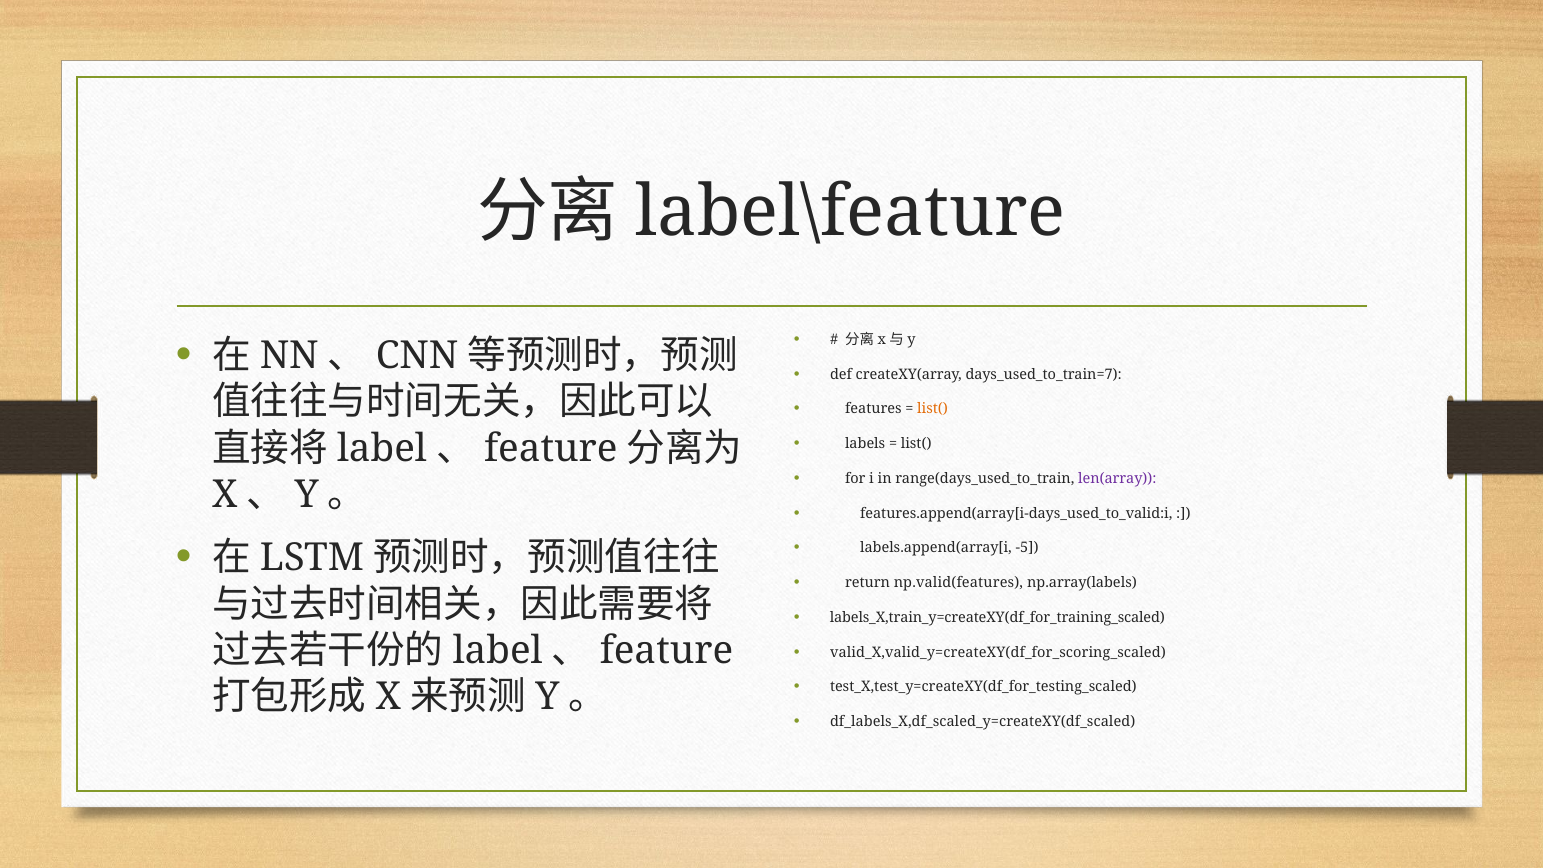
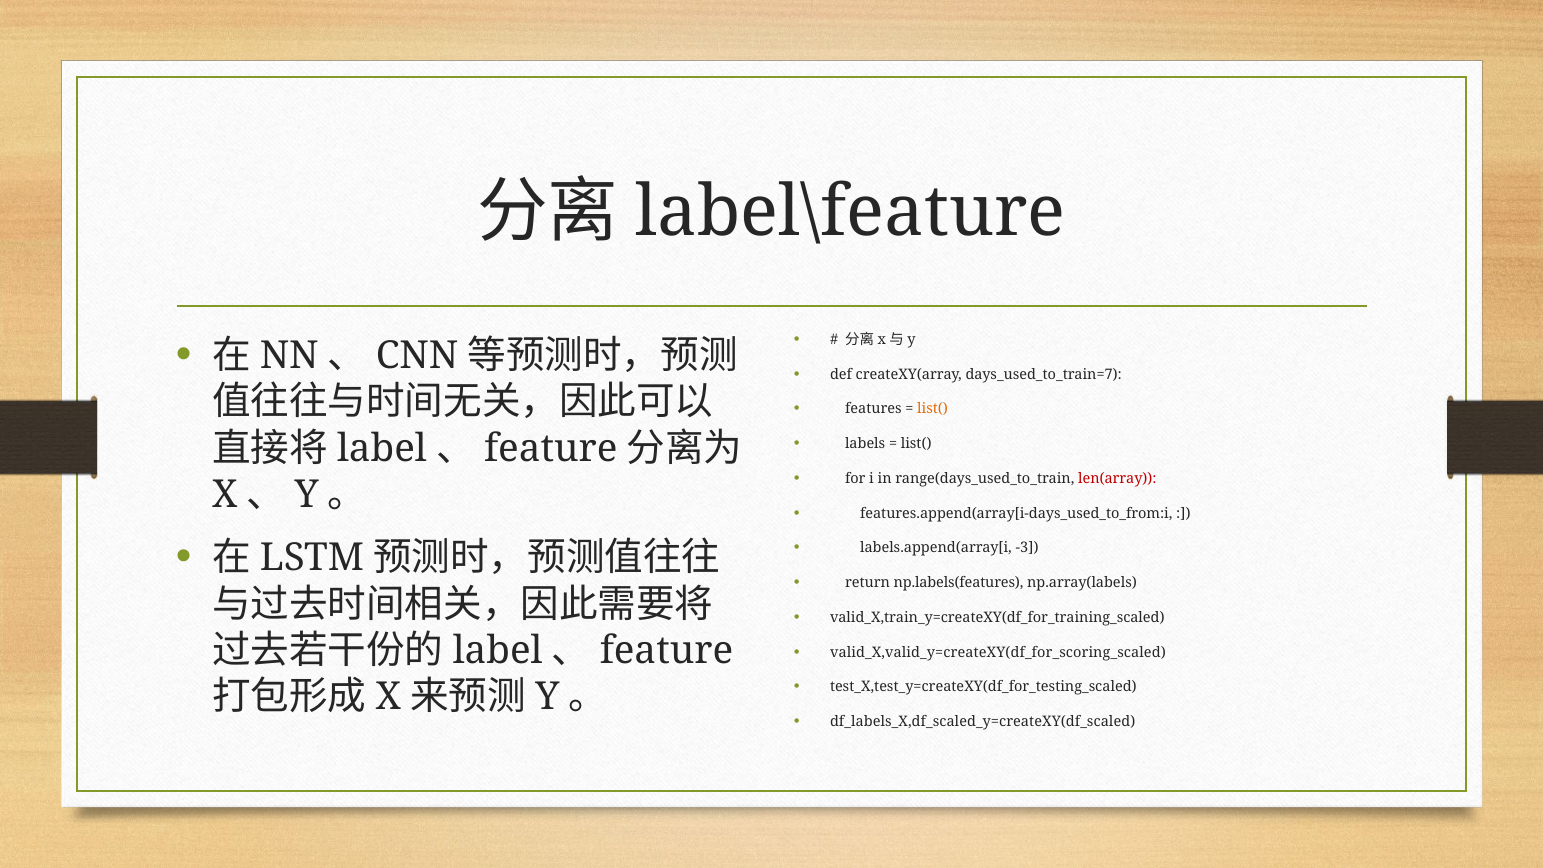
len(array colour: purple -> red
features.append(array[i-days_used_to_valid:i: features.append(array[i-days_used_to_valid:i -> features.append(array[i-days_used_to_from:i
-5: -5 -> -3
np.valid(features: np.valid(features -> np.labels(features
labels_X,train_y=createXY(df_for_training_scaled: labels_X,train_y=createXY(df_for_training_scaled -> valid_X,train_y=createXY(df_for_training_scaled
